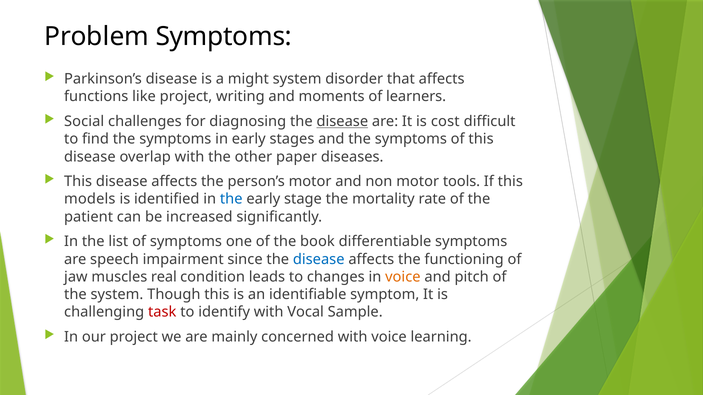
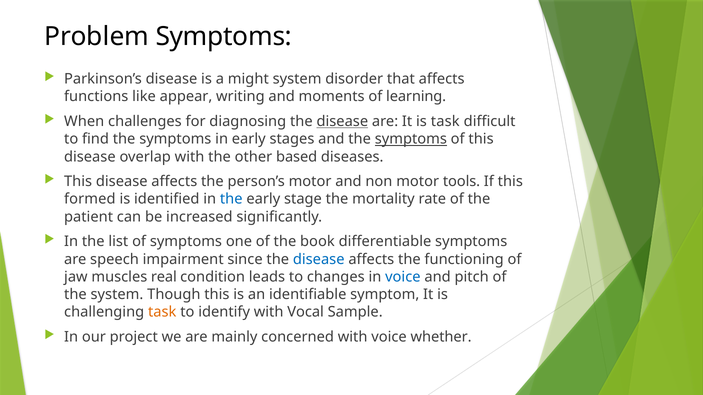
like project: project -> appear
learners: learners -> learning
Social: Social -> When
is cost: cost -> task
symptoms at (411, 139) underline: none -> present
paper: paper -> based
models: models -> formed
voice at (403, 277) colour: orange -> blue
task at (162, 312) colour: red -> orange
learning: learning -> whether
